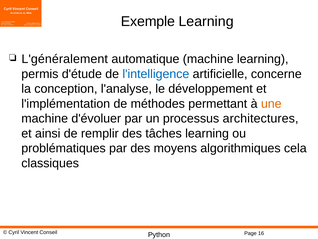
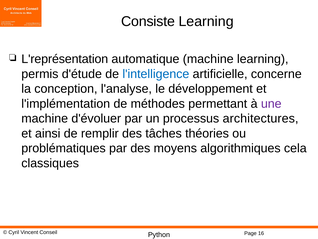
Exemple: Exemple -> Consiste
L'généralement: L'généralement -> L'représentation
une colour: orange -> purple
tâches learning: learning -> théories
